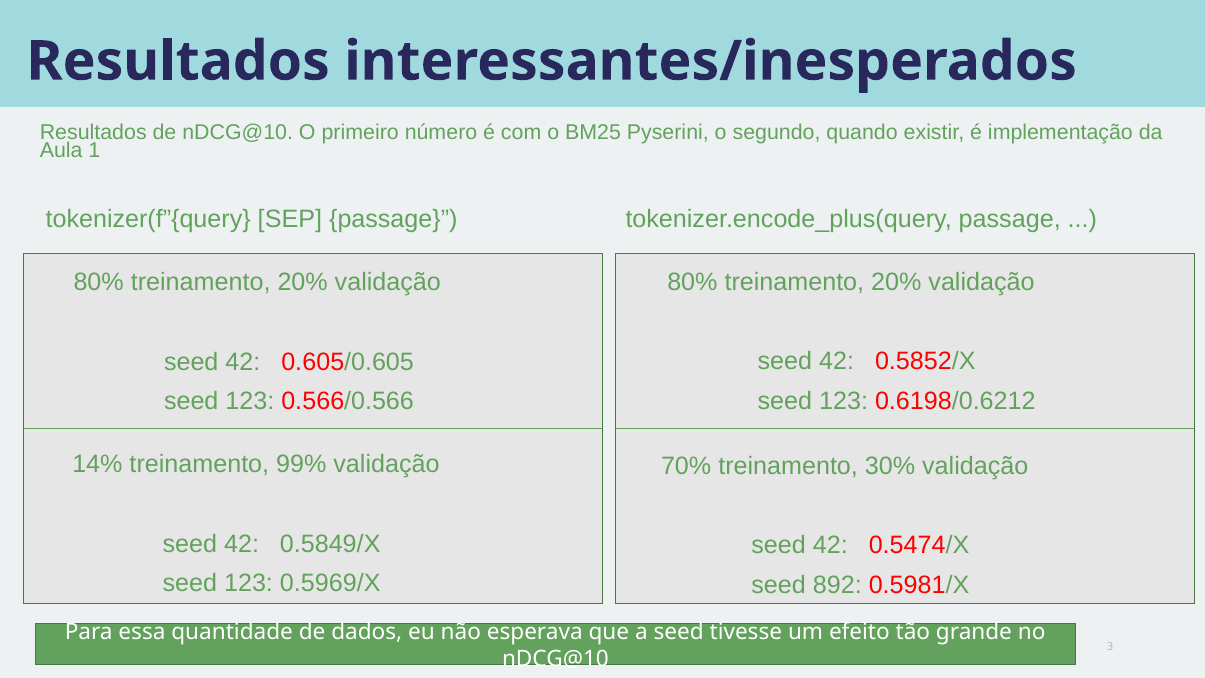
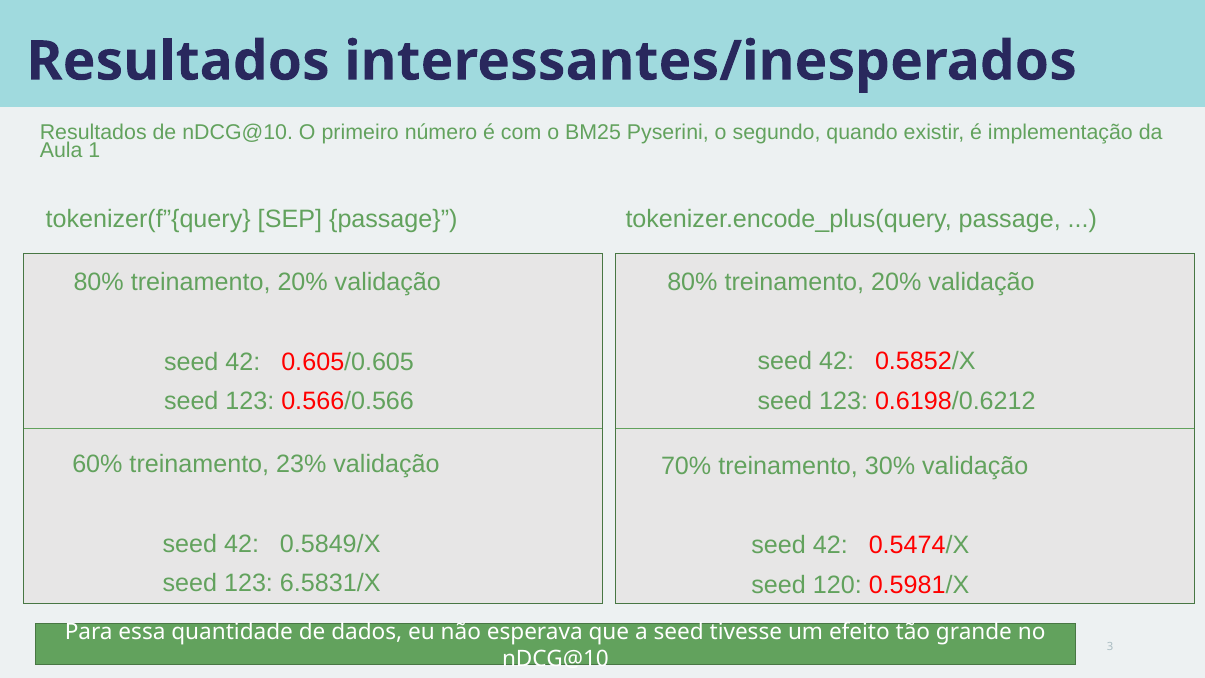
14%: 14% -> 60%
99%: 99% -> 23%
0.5969/X: 0.5969/X -> 6.5831/X
892: 892 -> 120
